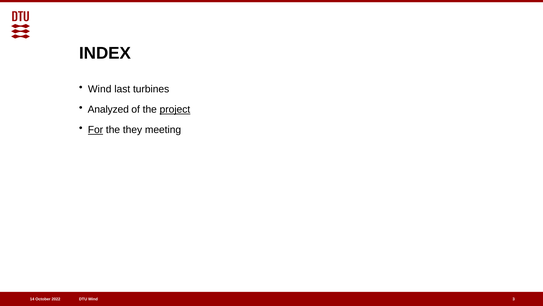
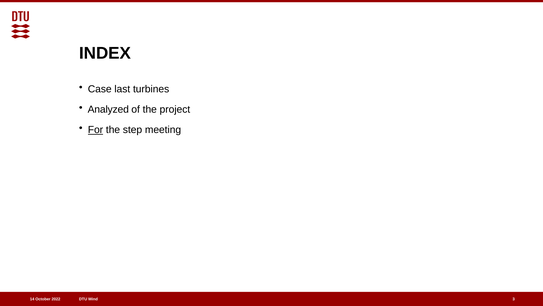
Wind at (100, 89): Wind -> Case
project underline: present -> none
they: they -> step
